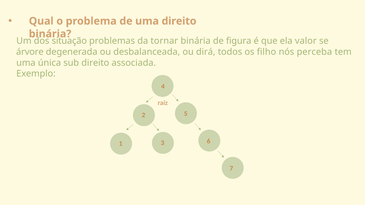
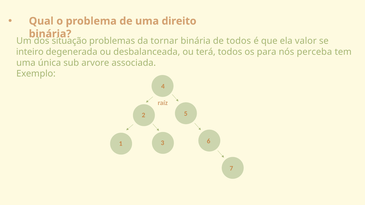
de figura: figura -> todos
árvore: árvore -> inteiro
dirá: dirá -> terá
filho: filho -> para
sub direito: direito -> arvore
